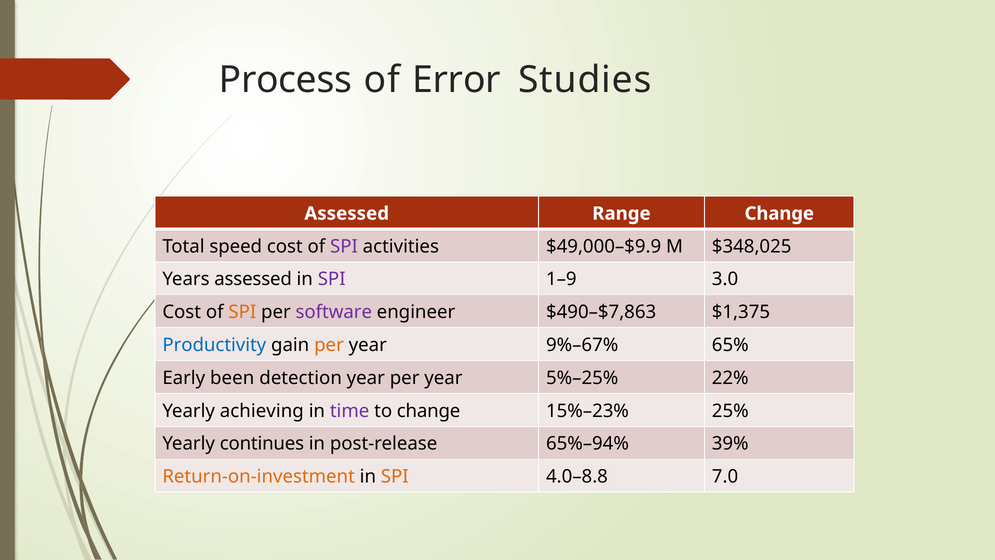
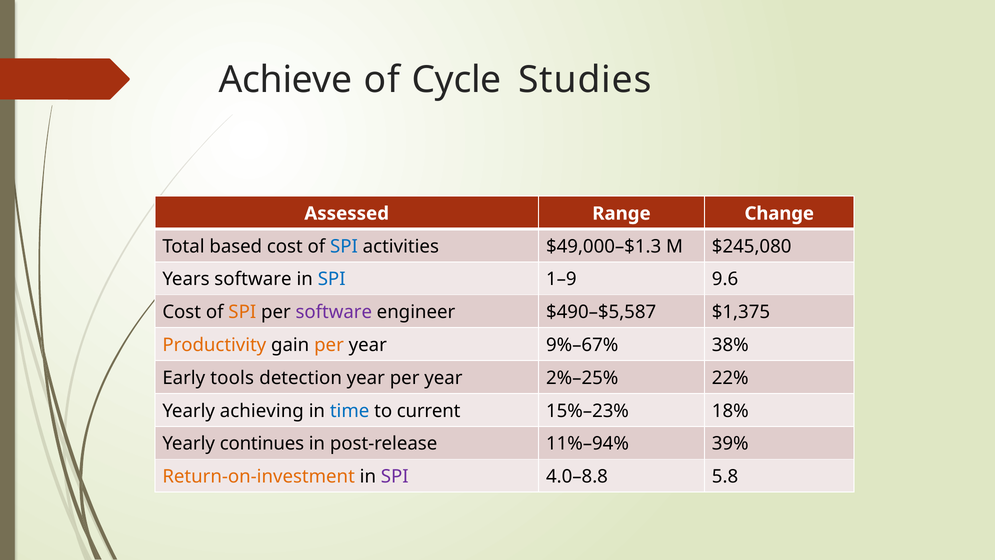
Process: Process -> Achieve
Error: Error -> Cycle
speed: speed -> based
SPI at (344, 246) colour: purple -> blue
$49,000–$9.9: $49,000–$9.9 -> $49,000–$1.3
$348,025: $348,025 -> $245,080
Years assessed: assessed -> software
SPI at (332, 279) colour: purple -> blue
3.0: 3.0 -> 9.6
$490–$7,863: $490–$7,863 -> $490–$5,587
Productivity colour: blue -> orange
65%: 65% -> 38%
been: been -> tools
5%–25%: 5%–25% -> 2%–25%
time colour: purple -> blue
to change: change -> current
25%: 25% -> 18%
65%–94%: 65%–94% -> 11%–94%
SPI at (395, 476) colour: orange -> purple
7.0: 7.0 -> 5.8
